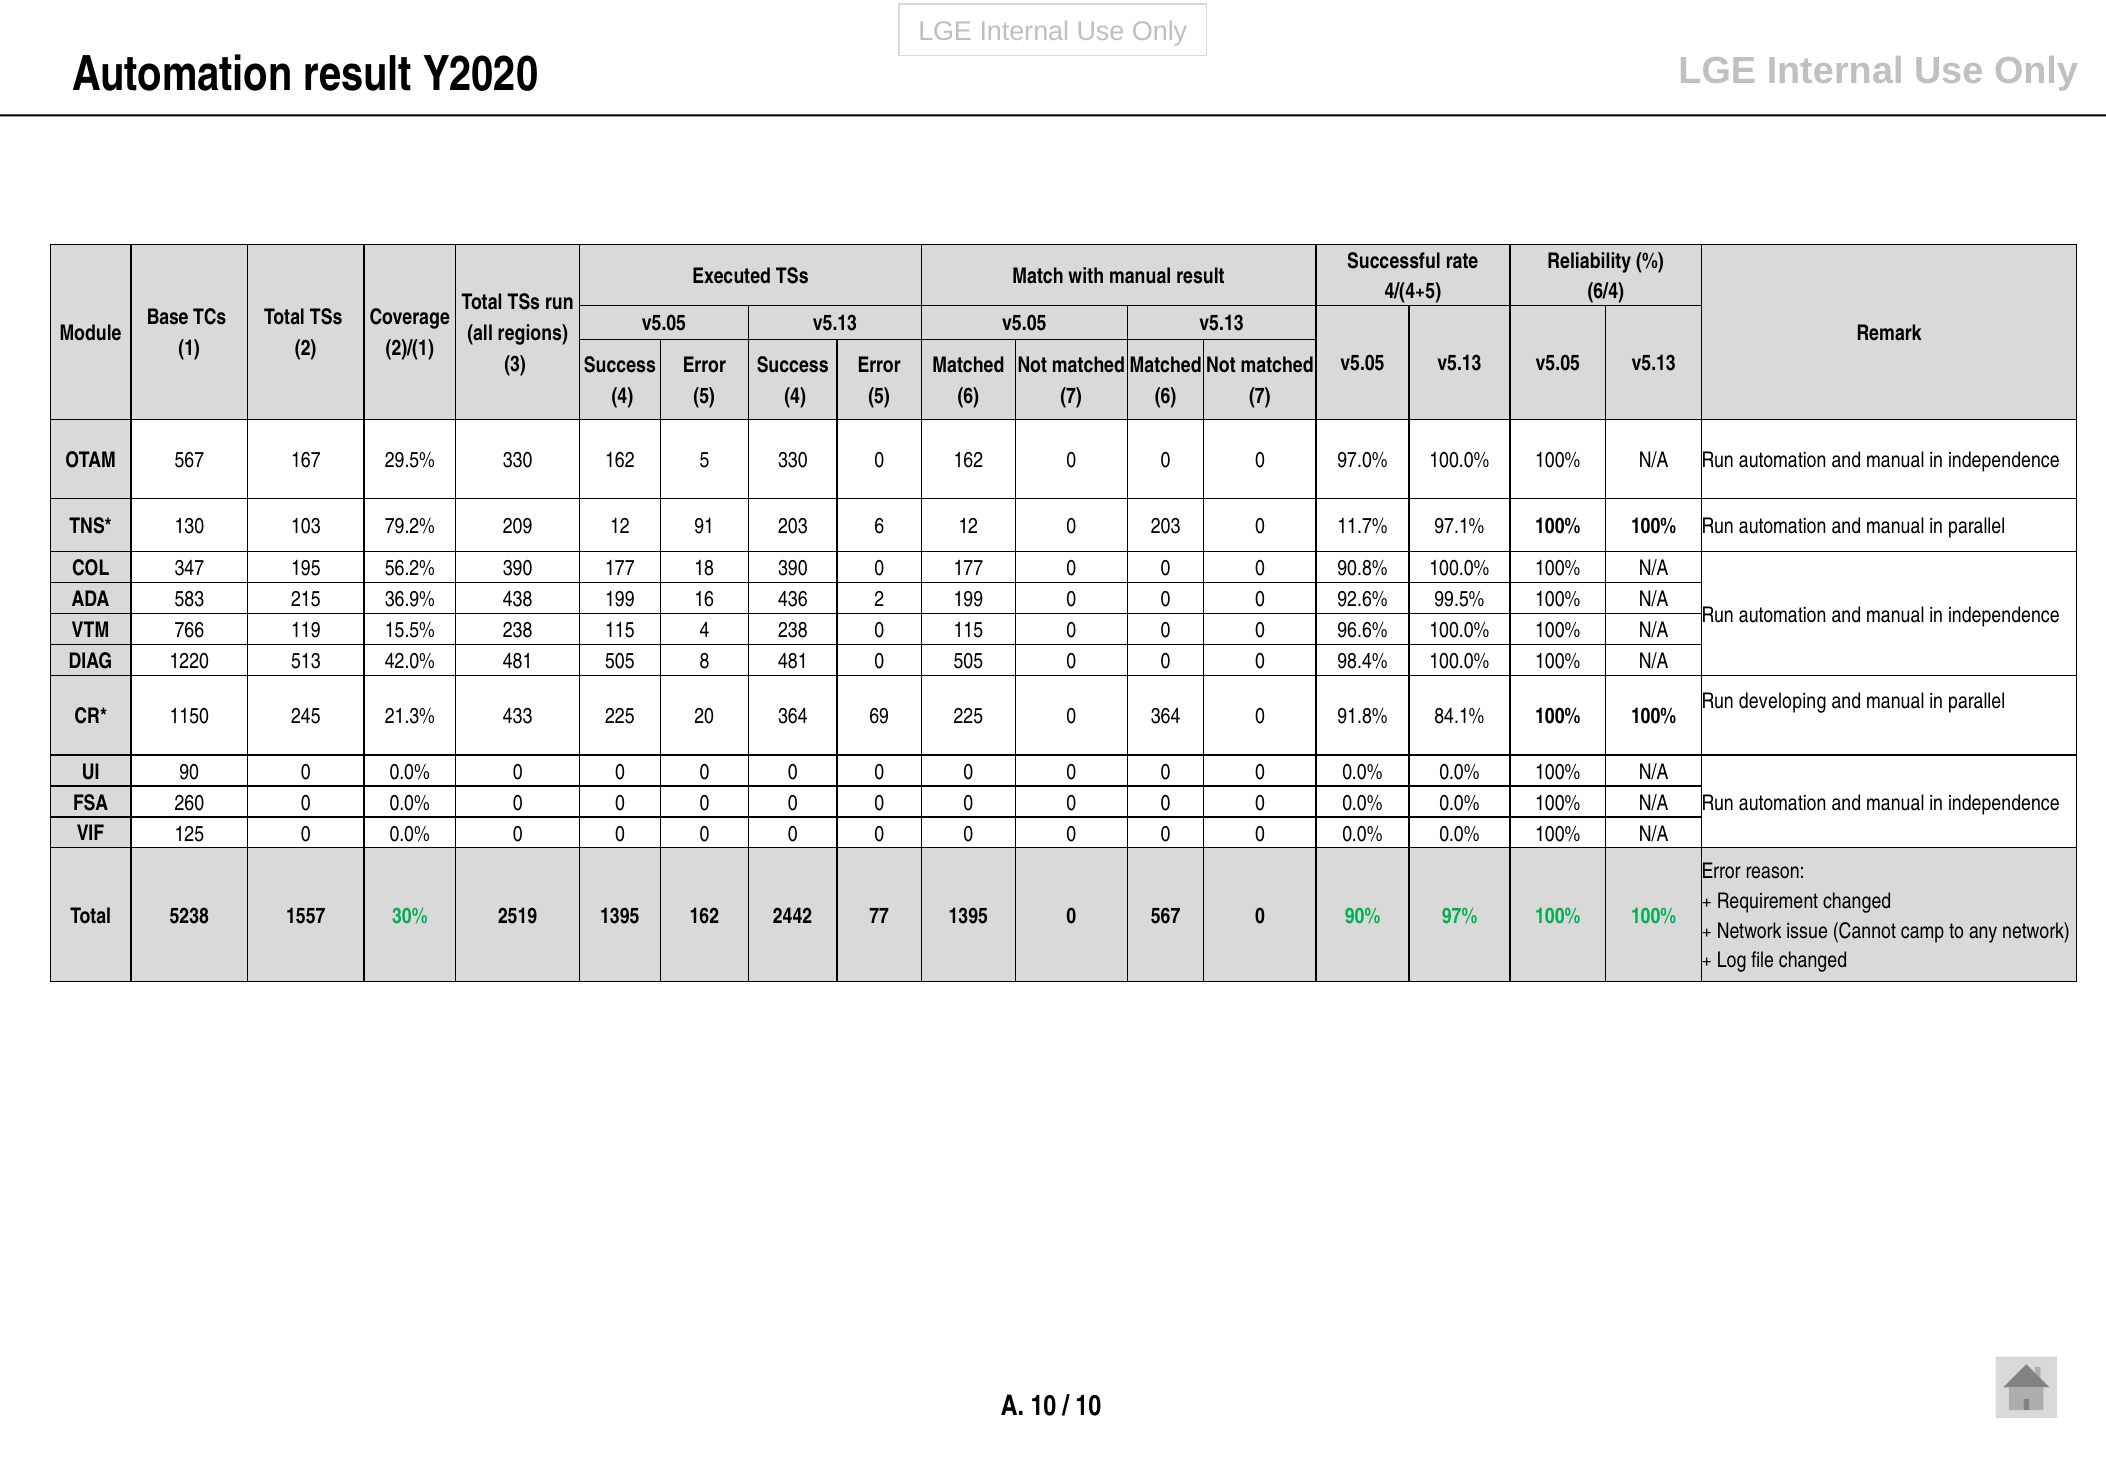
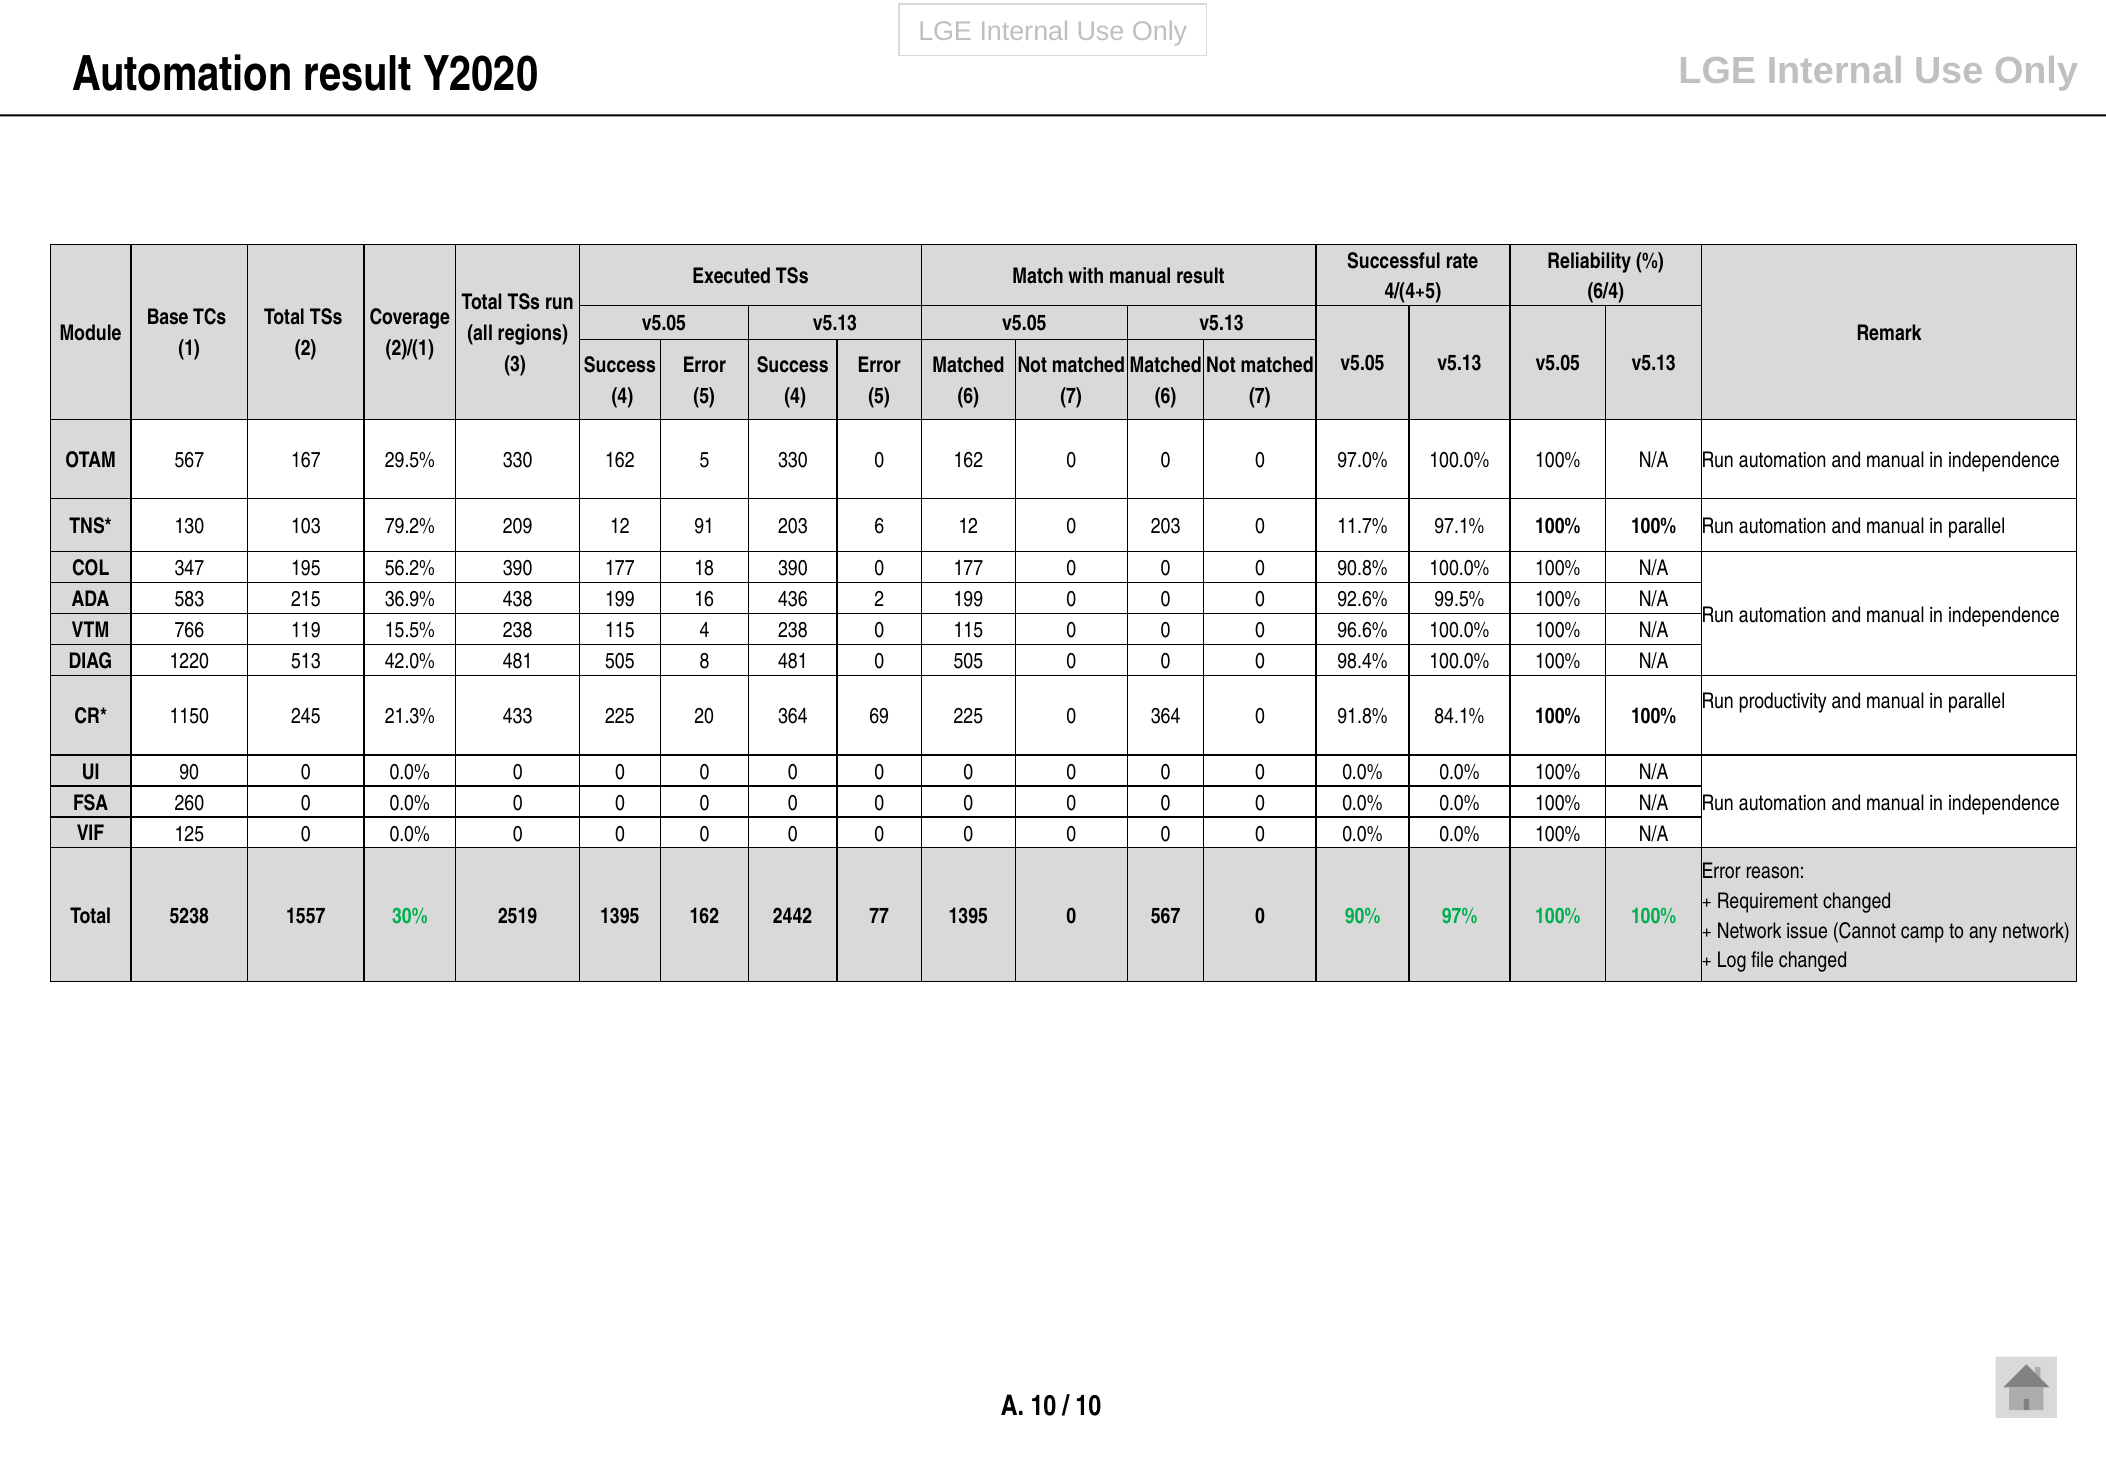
developing: developing -> productivity
